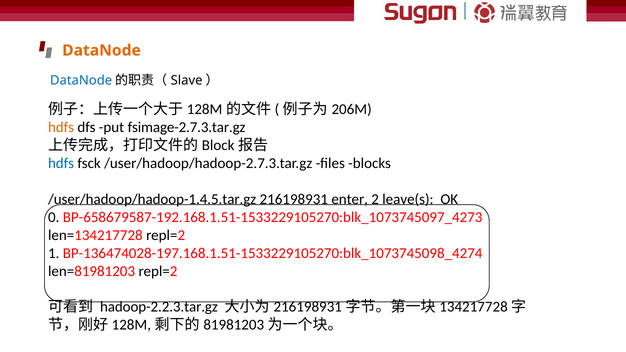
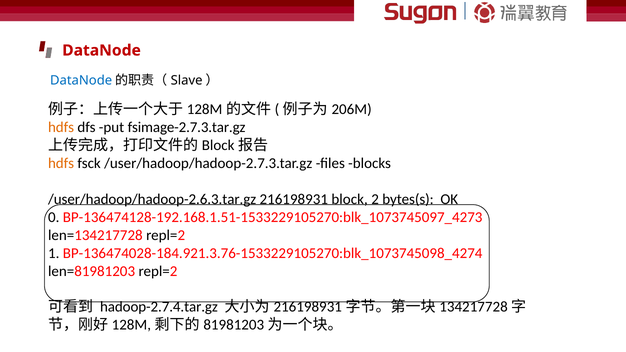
DataNode at (102, 50) colour: orange -> red
hdfs at (61, 163) colour: blue -> orange
/user/hadoop/hadoop-1.4.5.tar.gz: /user/hadoop/hadoop-1.4.5.tar.gz -> /user/hadoop/hadoop-2.6.3.tar.gz
enter: enter -> block
leave(s: leave(s -> bytes(s
BP-658679587-192.168.1.51-1533229105270:blk_1073745097_4273: BP-658679587-192.168.1.51-1533229105270:blk_1073745097_4273 -> BP-136474128-192.168.1.51-1533229105270:blk_1073745097_4273
BP-136474028-197.168.1.51-1533229105270:blk_1073745098_4274: BP-136474028-197.168.1.51-1533229105270:blk_1073745098_4274 -> BP-136474028-184.921.3.76-1533229105270:blk_1073745098_4274
hadoop-2.2.3.tar.gz: hadoop-2.2.3.tar.gz -> hadoop-2.7.4.tar.gz
